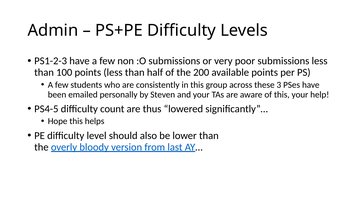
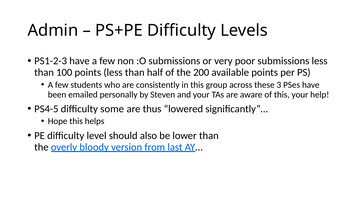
count: count -> some
